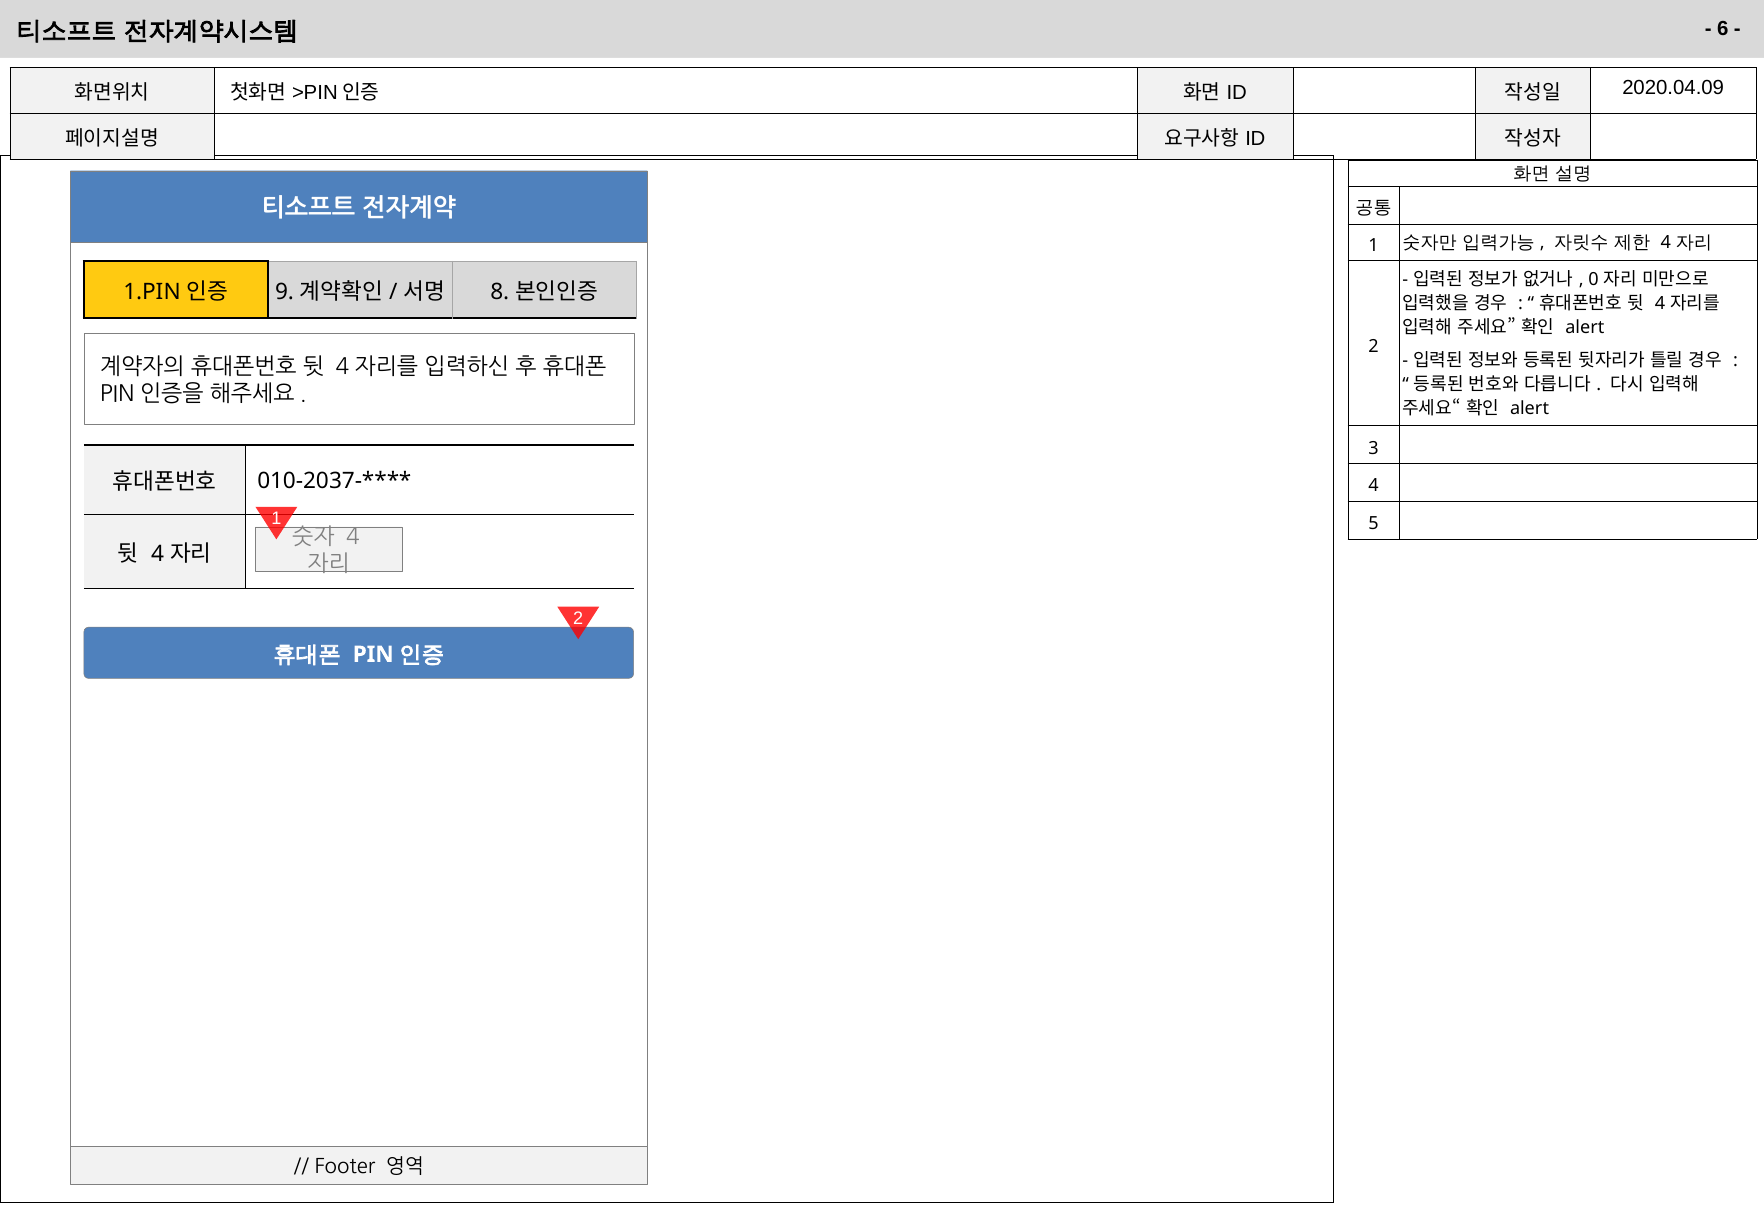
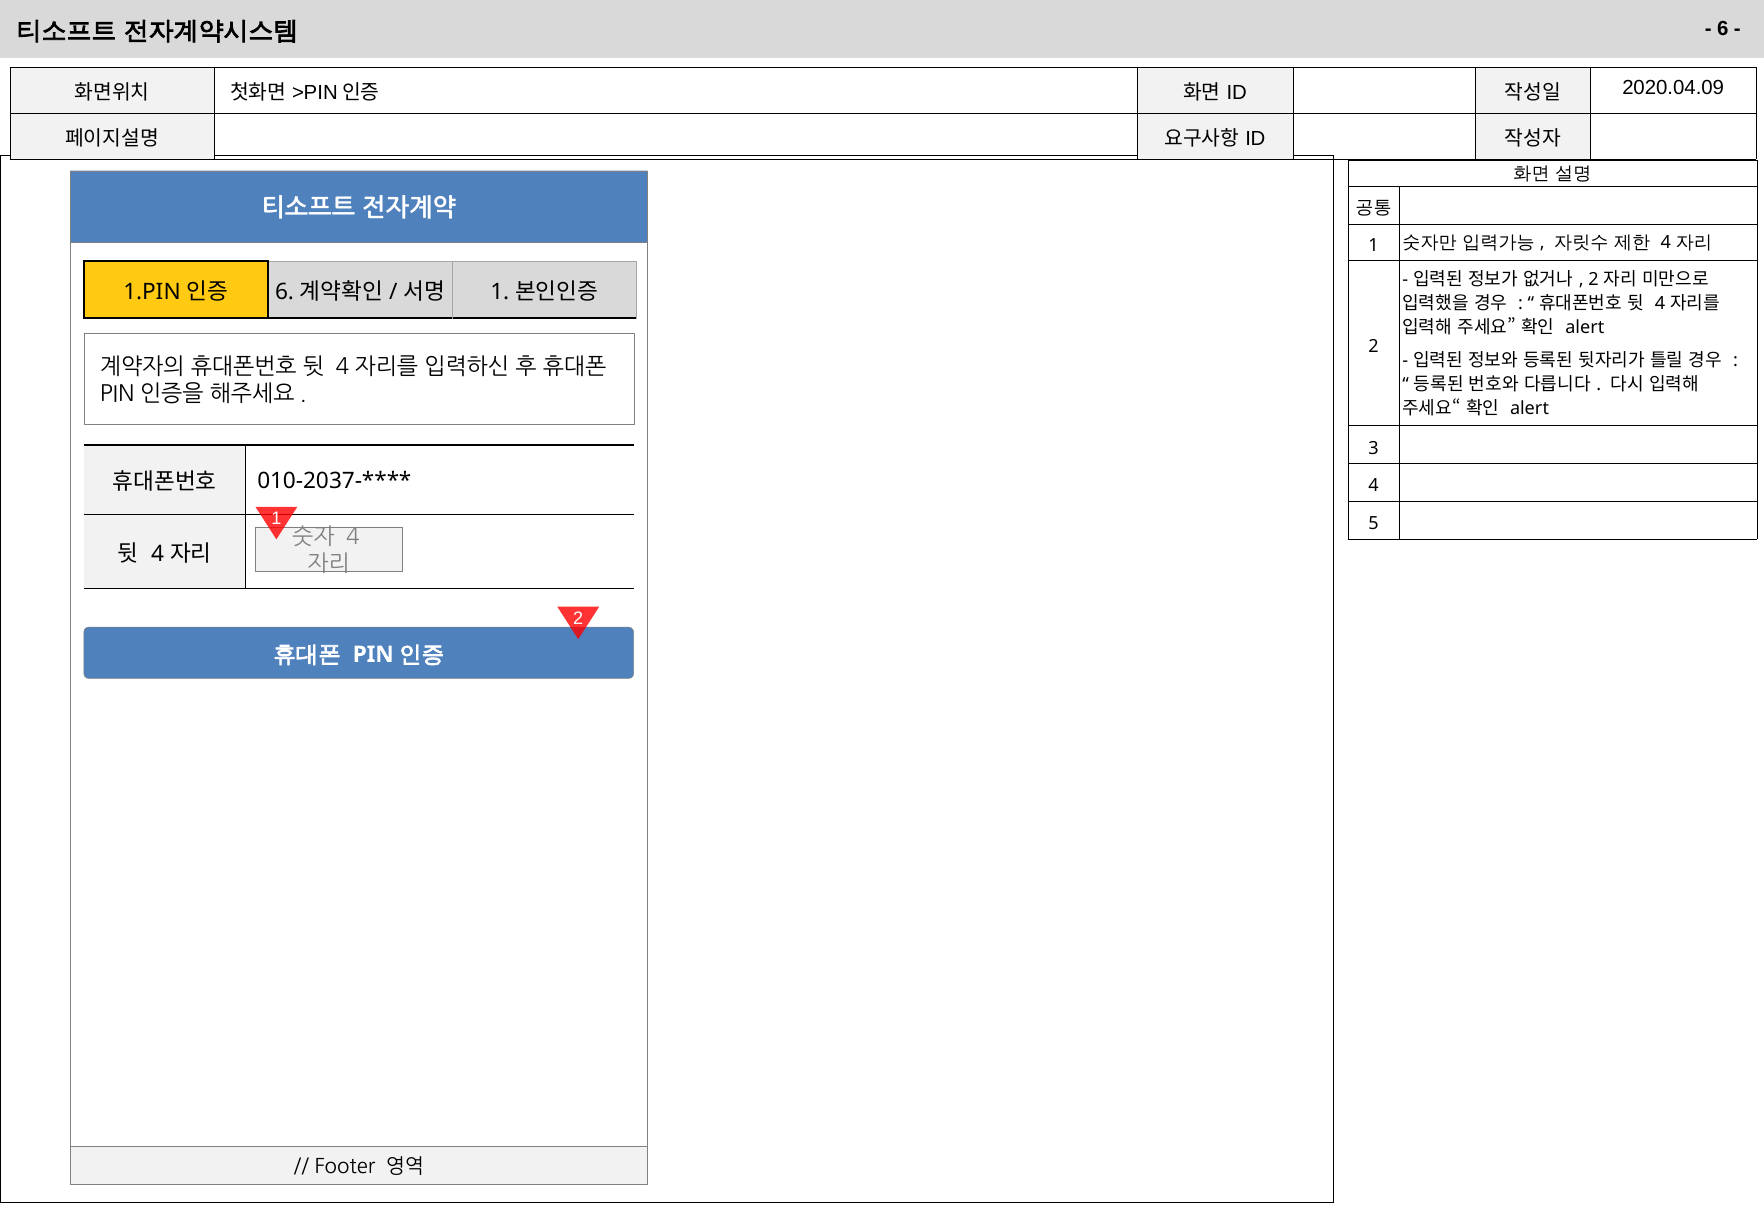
0 at (1594, 279): 0 -> 2
9 at (285, 292): 9 -> 6
8 at (500, 292): 8 -> 1
